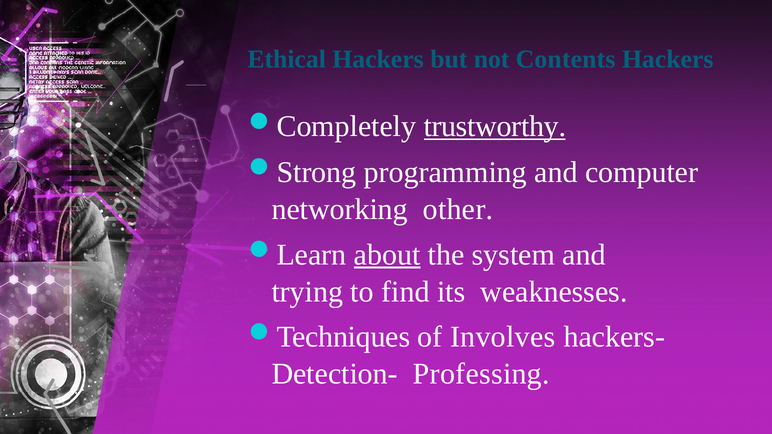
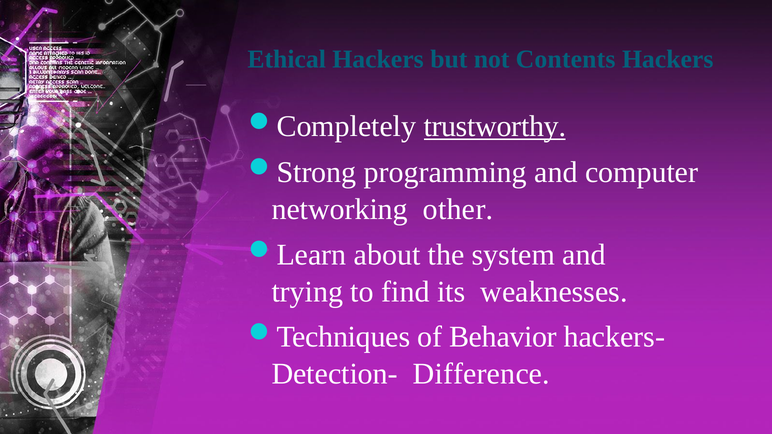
about underline: present -> none
Involves: Involves -> Behavior
Professing: Professing -> Difference
